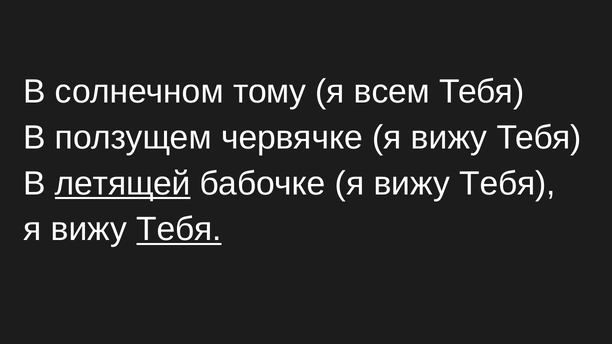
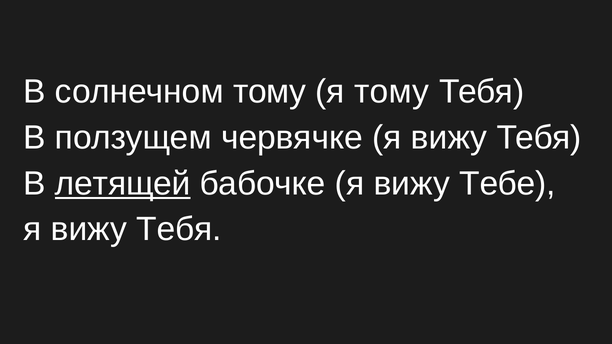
я всем: всем -> тому
бабочке я вижу Тебя: Тебя -> Тебе
Tебя underline: present -> none
